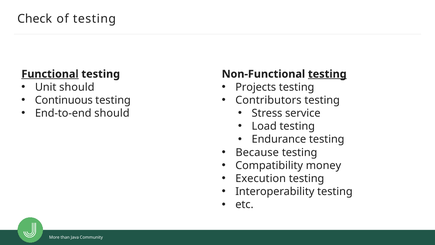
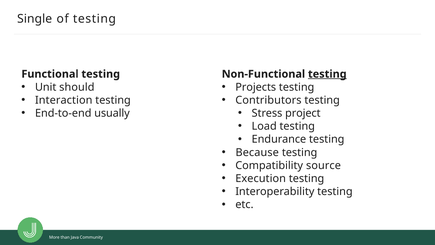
Check: Check -> Single
Functional underline: present -> none
Continuous: Continuous -> Interaction
End-to-end should: should -> usually
service: service -> project
money: money -> source
